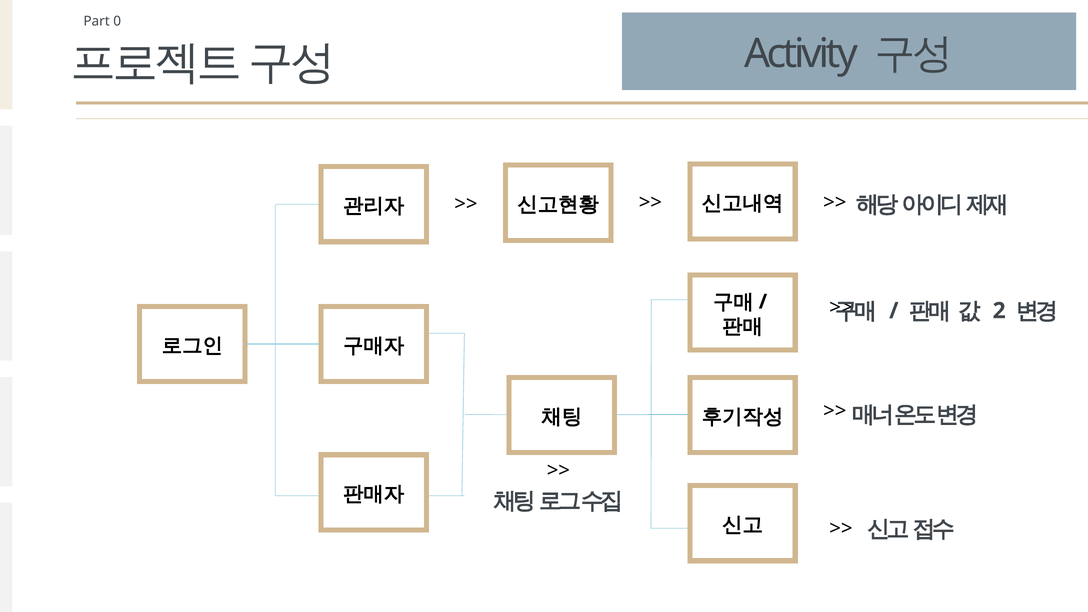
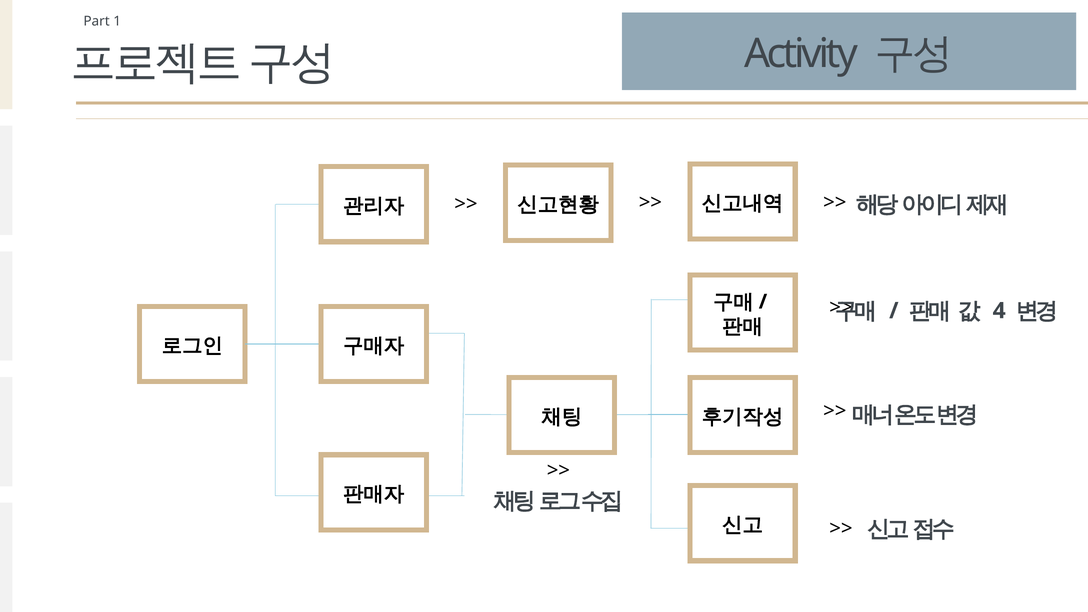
0: 0 -> 1
2: 2 -> 4
